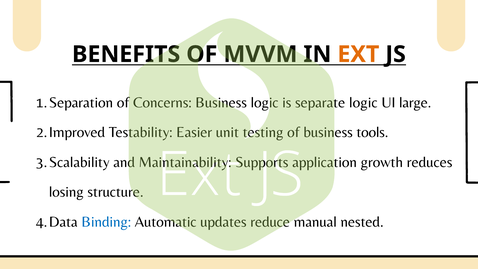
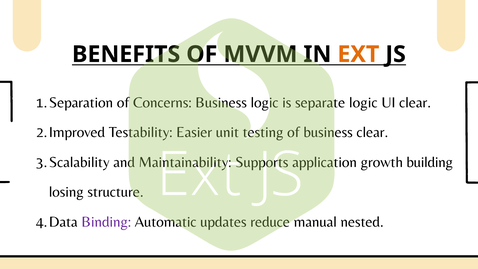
UI large: large -> clear
tools at (372, 132): tools -> clear
reduces: reduces -> building
Binding colour: blue -> purple
